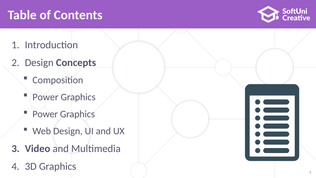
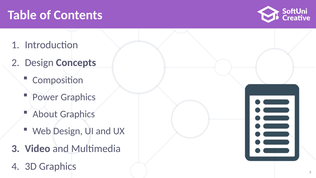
Power at (45, 114): Power -> About
